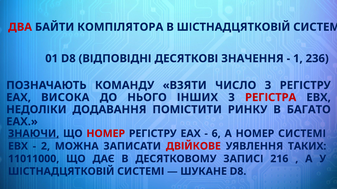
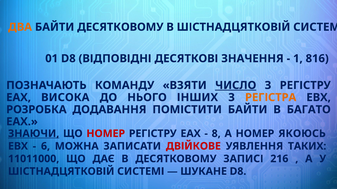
ДВА colour: red -> orange
БАЙТИ КОМПІЛЯТОРА: КОМПІЛЯТОРА -> ДЕСЯТКОВОМУ
236: 236 -> 816
ЧИСЛО underline: none -> present
РЕГІСТРА colour: red -> orange
НЕДОЛІКИ: НЕДОЛІКИ -> РОЗРОБКА
ПОМІСТИТИ РИНКУ: РИНКУ -> БАЙТИ
6: 6 -> 8
НОМЕР СИСТЕМІ: СИСТЕМІ -> ЯКОЮСЬ
2: 2 -> 6
